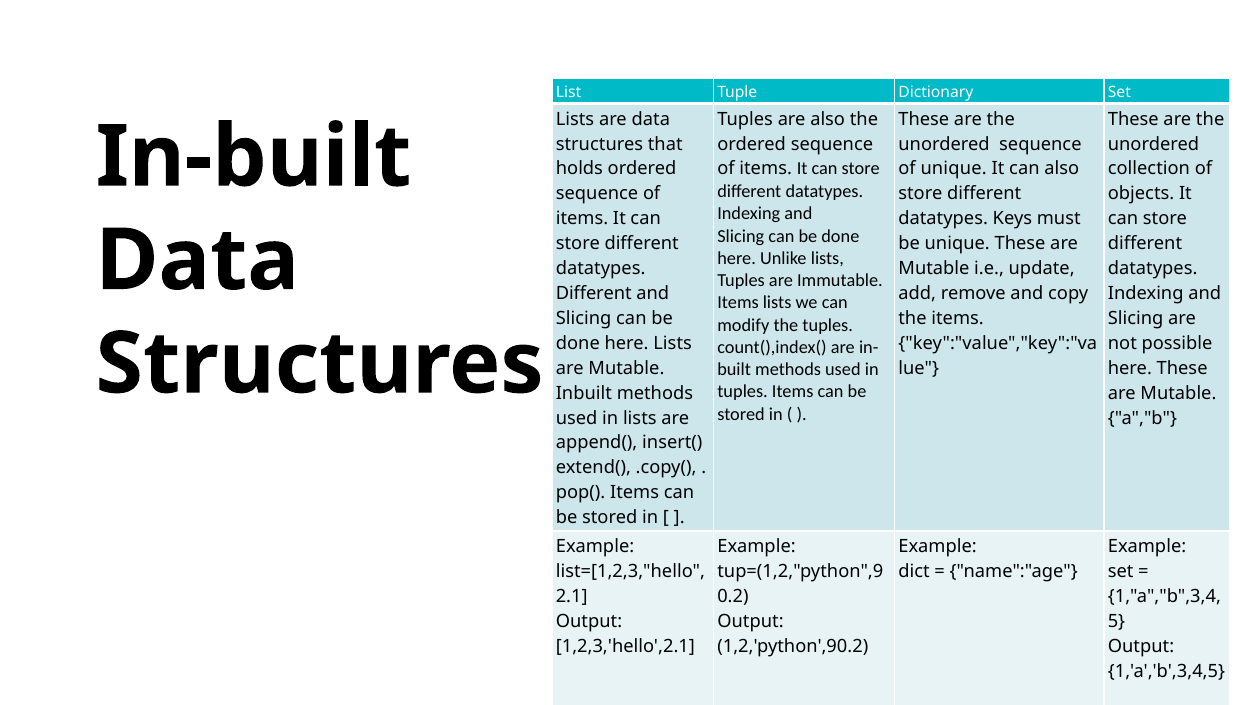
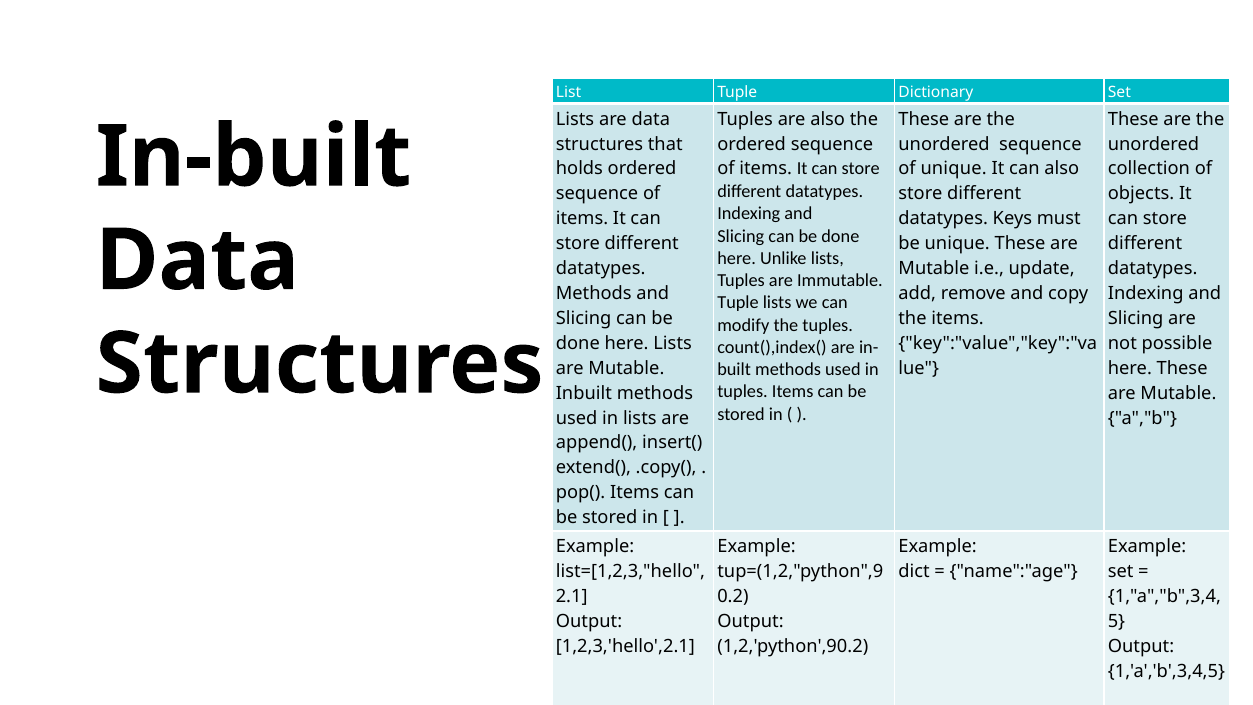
Different at (594, 293): Different -> Methods
Items at (738, 303): Items -> Tuple
